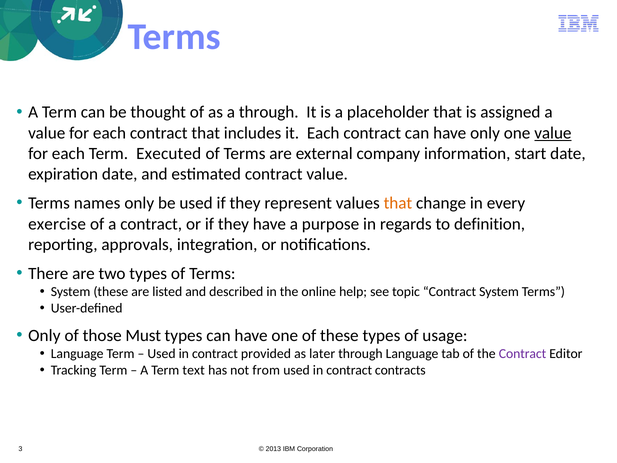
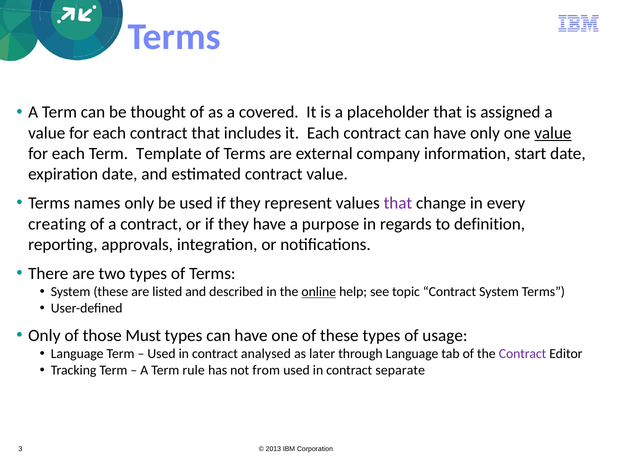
a through: through -> covered
Executed: Executed -> Template
that at (398, 203) colour: orange -> purple
exercise: exercise -> creating
online underline: none -> present
provided: provided -> analysed
text: text -> rule
contracts: contracts -> separate
